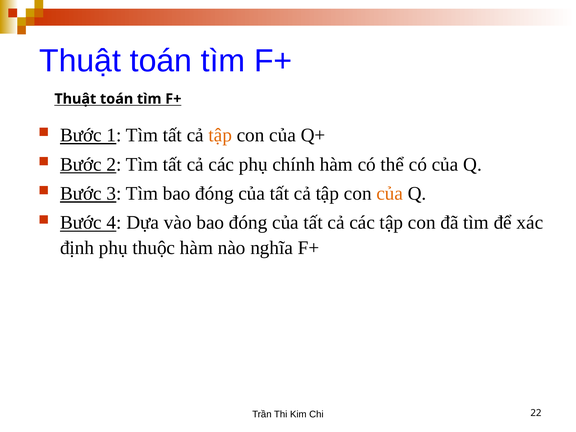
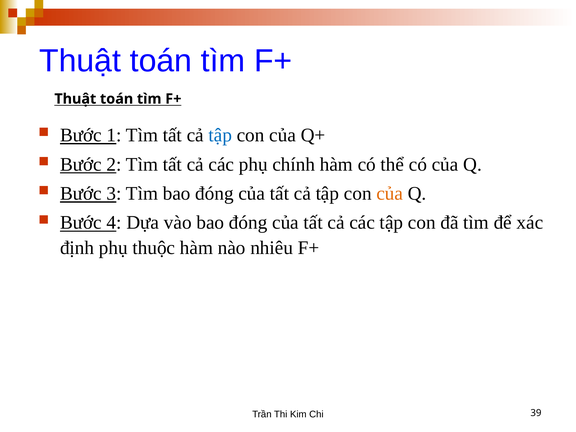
tập at (220, 135) colour: orange -> blue
nghĩa: nghĩa -> nhiêu
22: 22 -> 39
